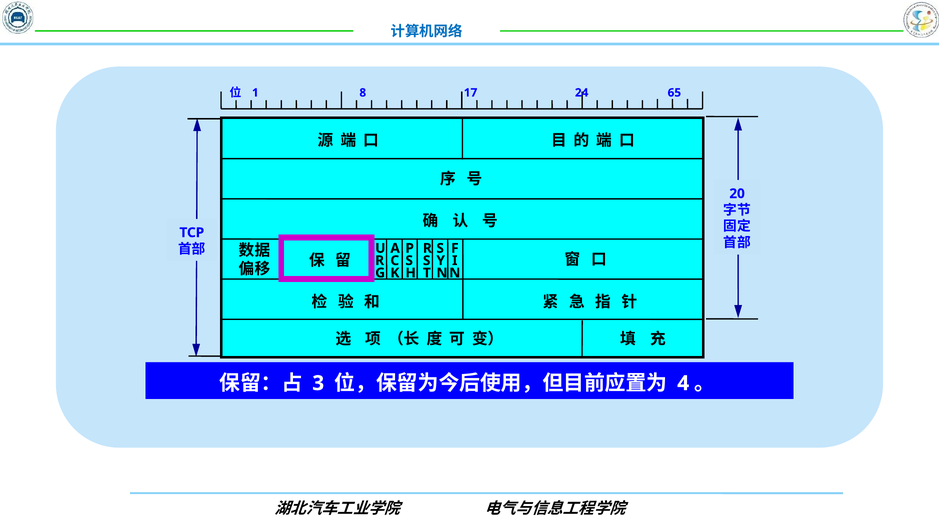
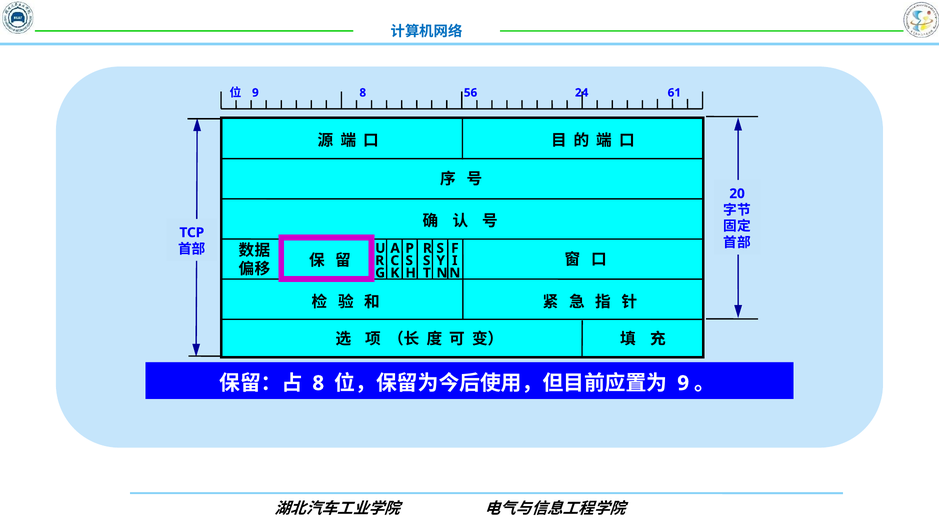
1 at (255, 93): 1 -> 9
17: 17 -> 56
65: 65 -> 61
3 at (318, 383): 3 -> 8
4 at (683, 383): 4 -> 9
